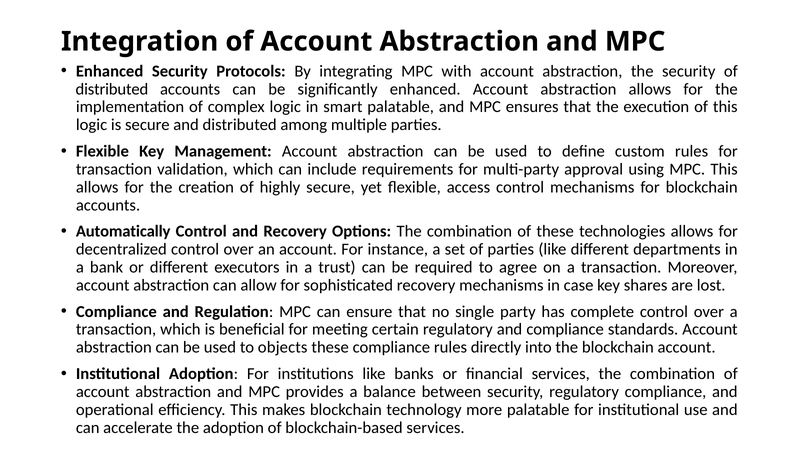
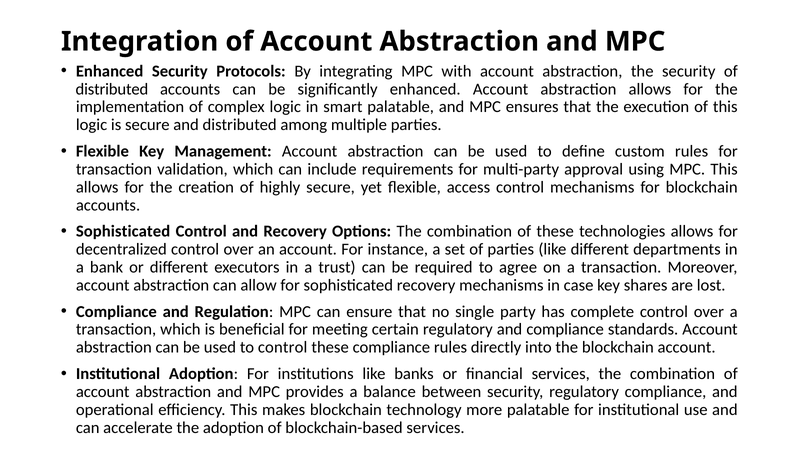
Automatically at (123, 232): Automatically -> Sophisticated
to objects: objects -> control
